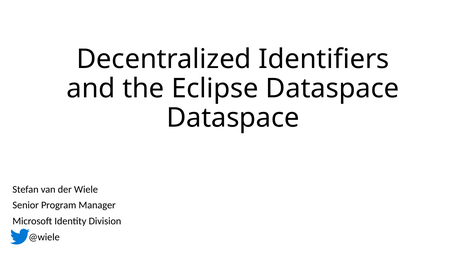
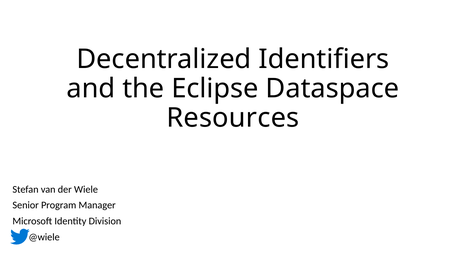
Dataspace at (233, 118): Dataspace -> Resources
